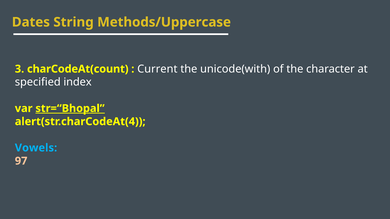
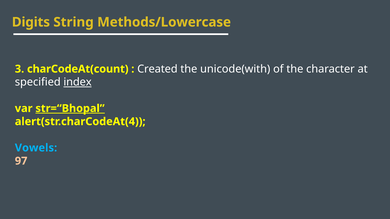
Dates: Dates -> Digits
Methods/Uppercase: Methods/Uppercase -> Methods/Lowercase
Current: Current -> Created
index underline: none -> present
